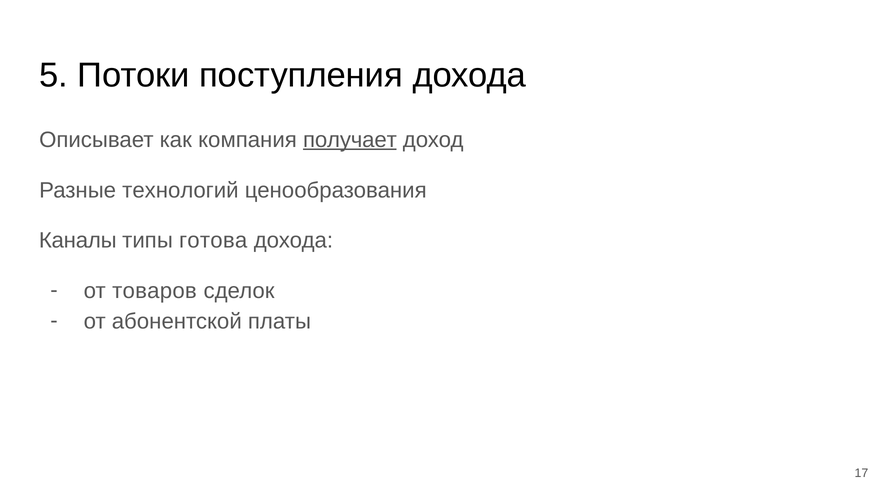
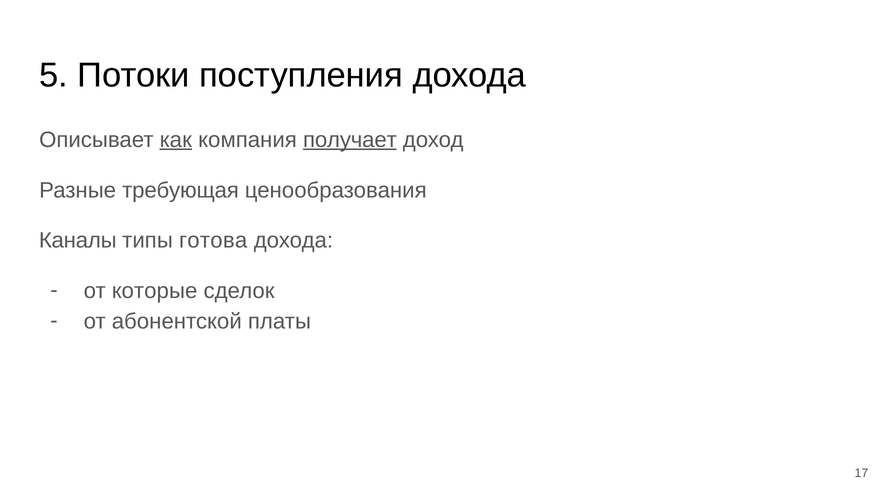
как underline: none -> present
технологий: технологий -> требующая
товаров: товаров -> которые
